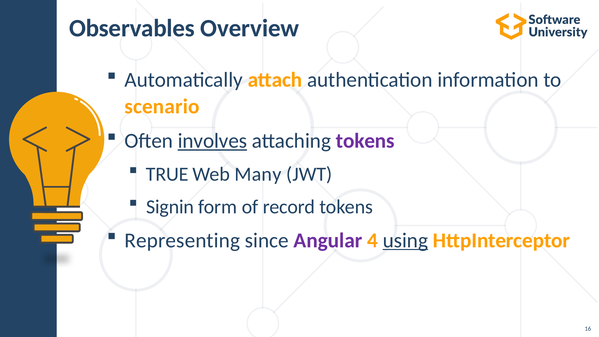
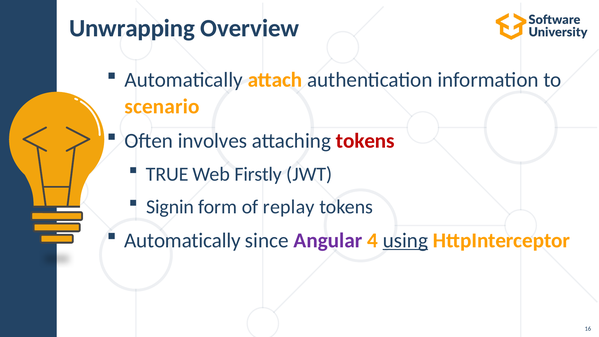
Observables: Observables -> Unwrapping
involves underline: present -> none
tokens at (365, 141) colour: purple -> red
Many: Many -> Firstly
record: record -> replay
Representing at (182, 240): Representing -> Automatically
